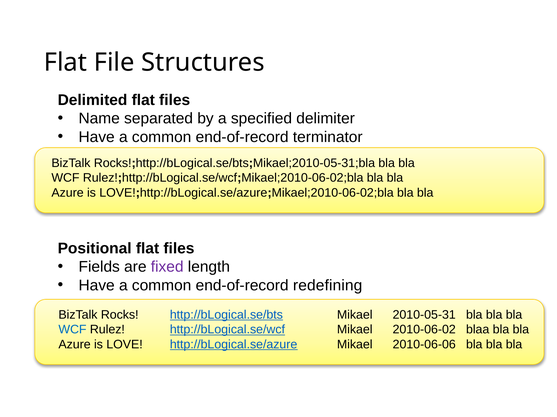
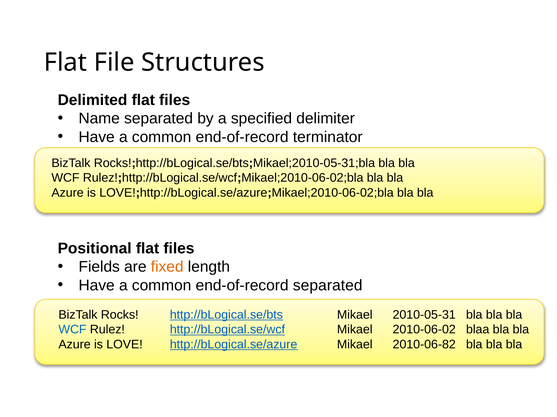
fixed colour: purple -> orange
end-of-record redefining: redefining -> separated
2010-06-06: 2010-06-06 -> 2010-06-82
